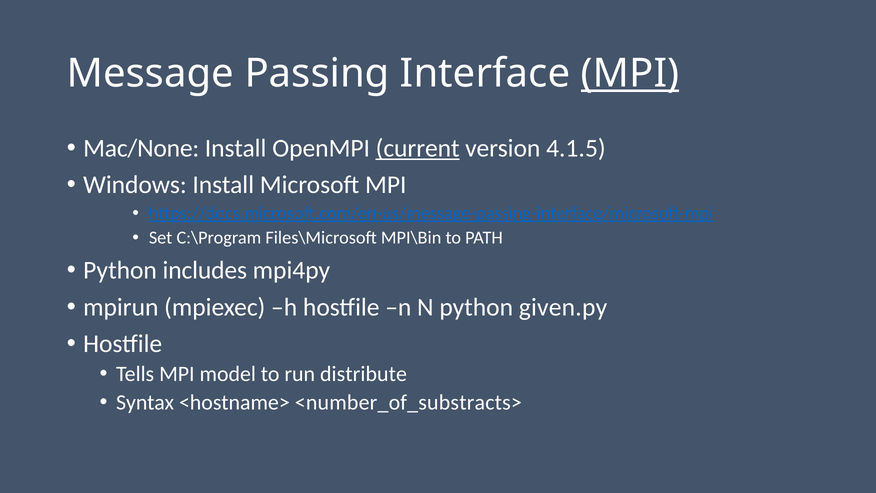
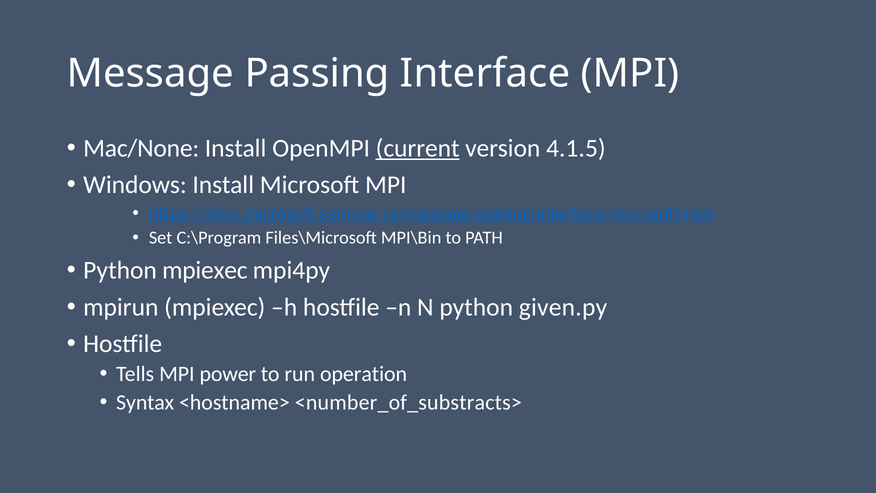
MPI at (630, 74) underline: present -> none
Python includes: includes -> mpiexec
model: model -> power
distribute: distribute -> operation
